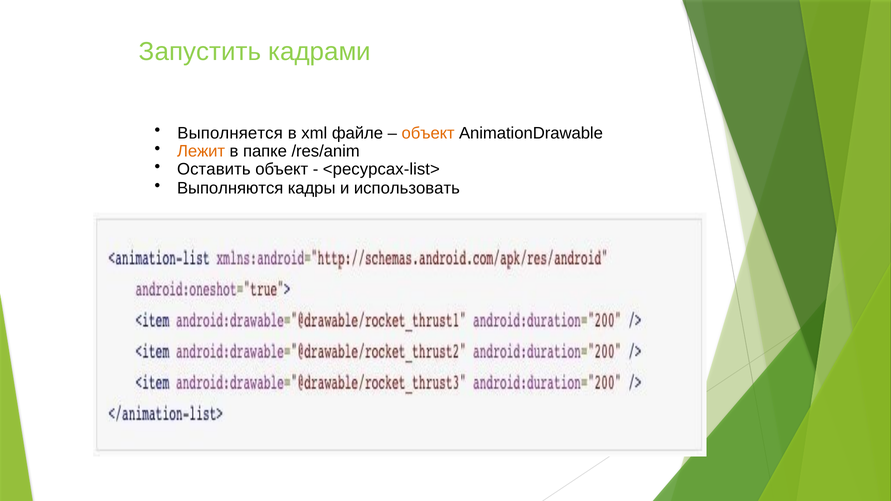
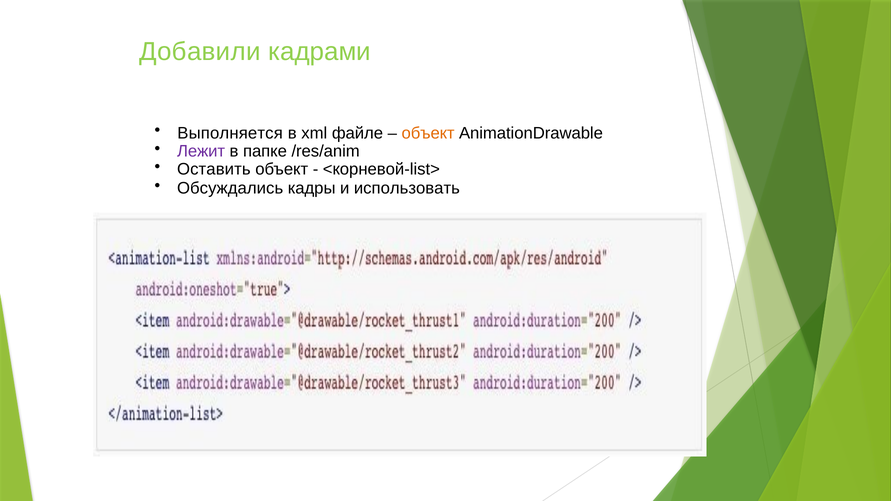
Запустить: Запустить -> Добавили
Лежит colour: orange -> purple
<ресурсах-list>: <ресурсах-list> -> <корневой-list>
Выполняются: Выполняются -> Обсуждались
